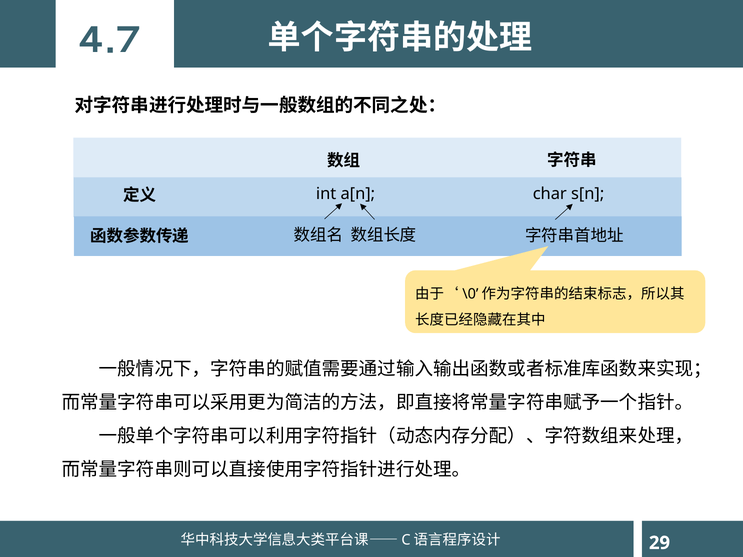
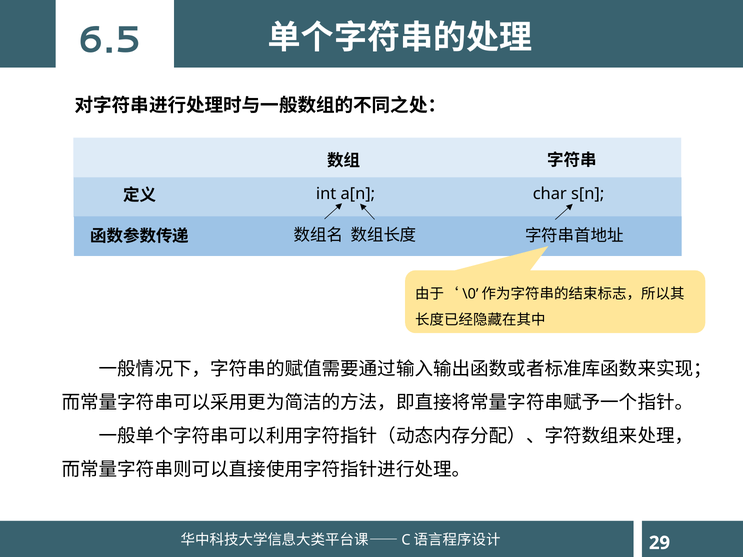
4.7: 4.7 -> 6.5
